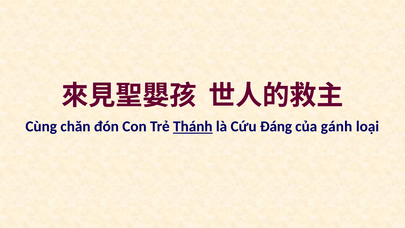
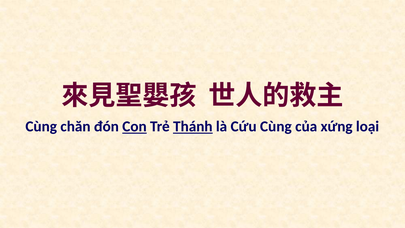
Con underline: none -> present
Cứu Đáng: Đáng -> Cùng
gánh: gánh -> xứng
